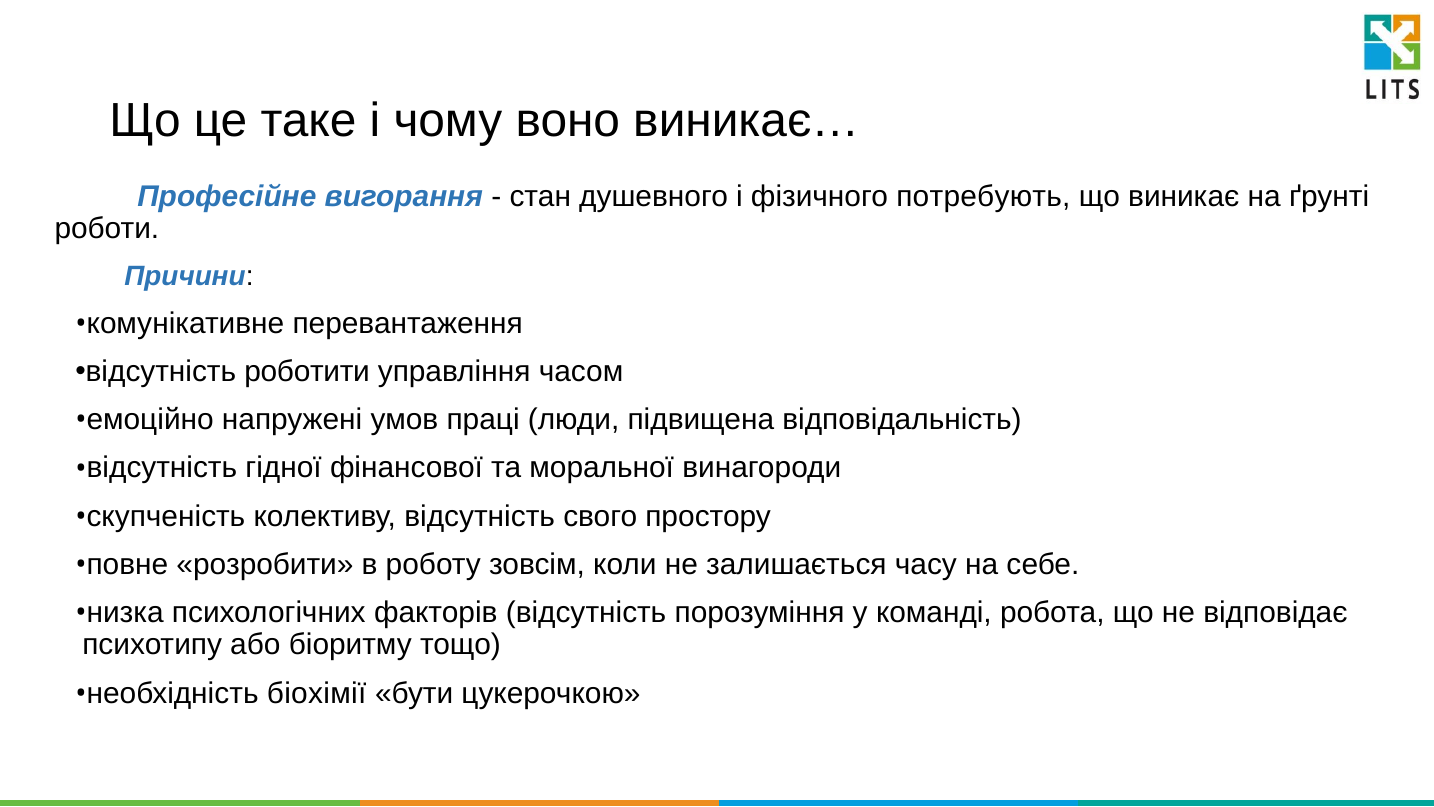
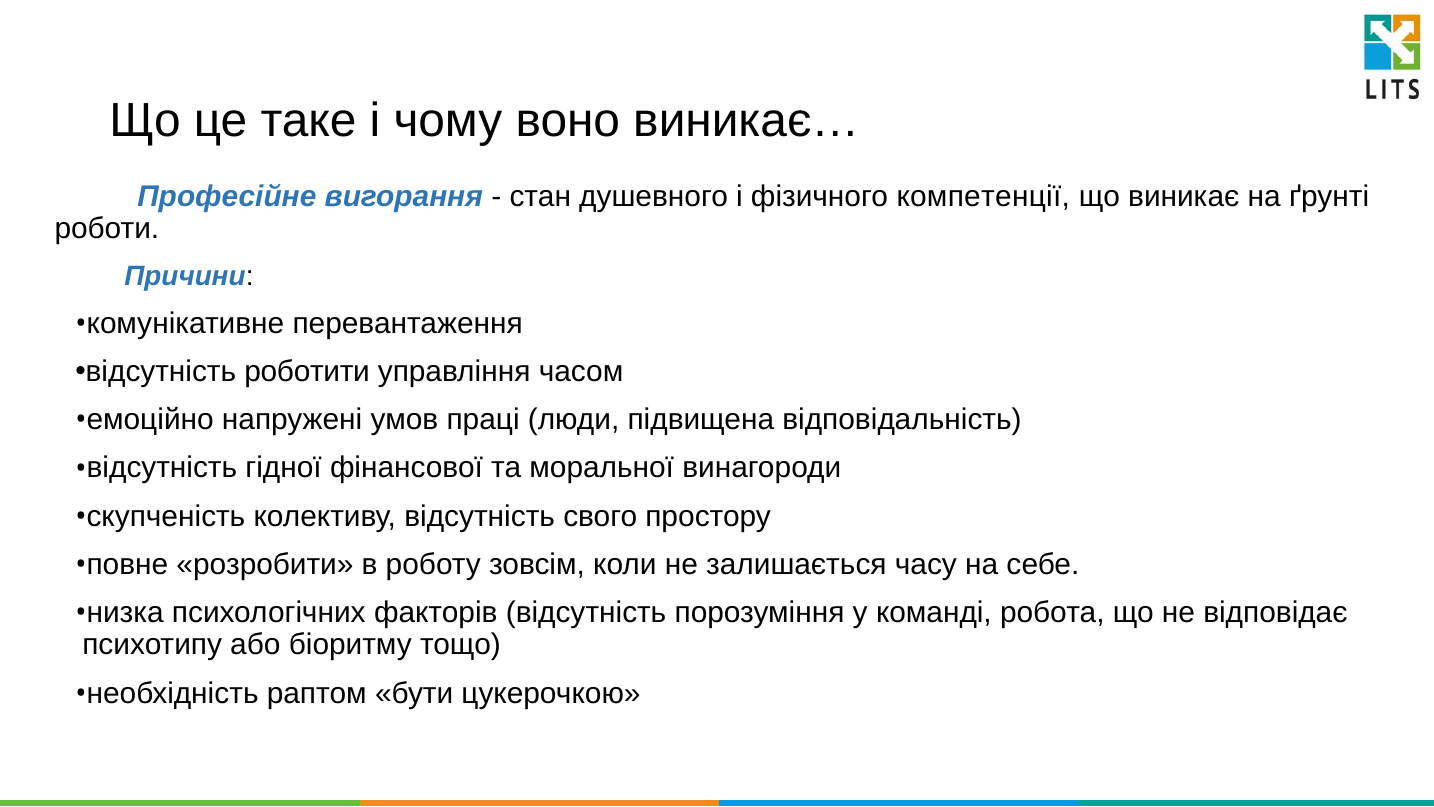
потребують: потребують -> компетенції
біохімії: біохімії -> раптом
